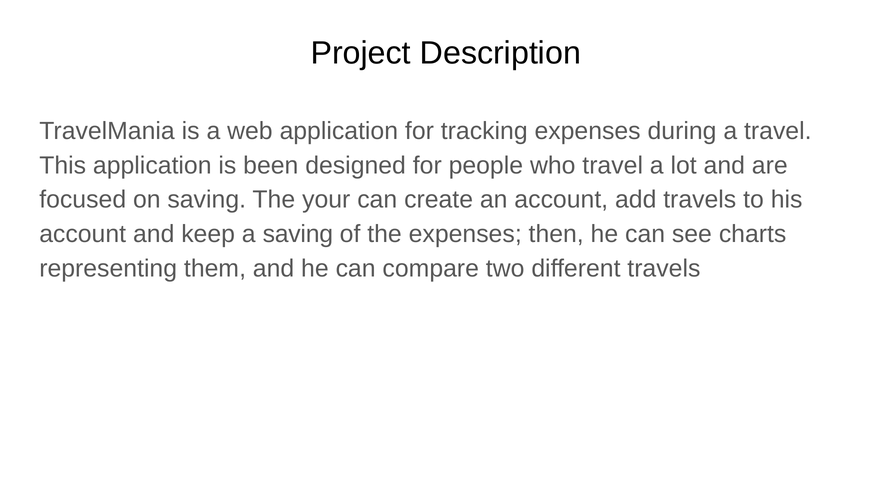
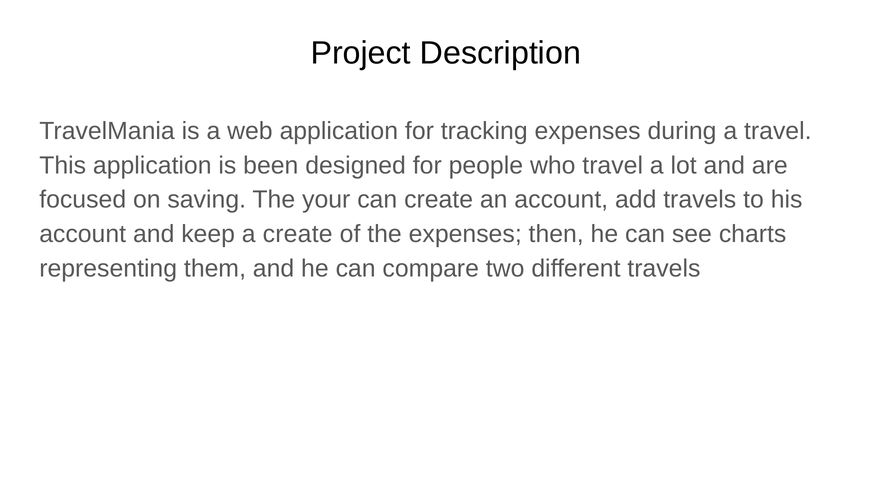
a saving: saving -> create
